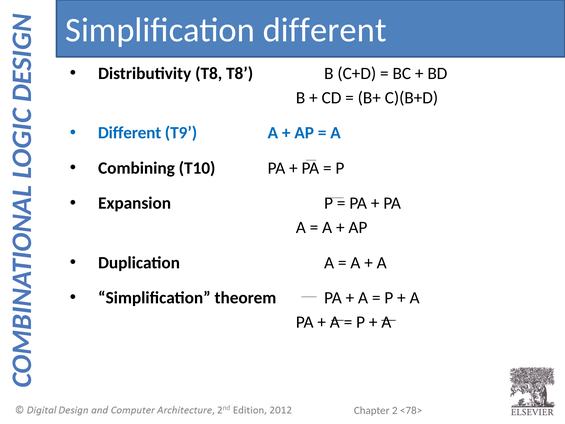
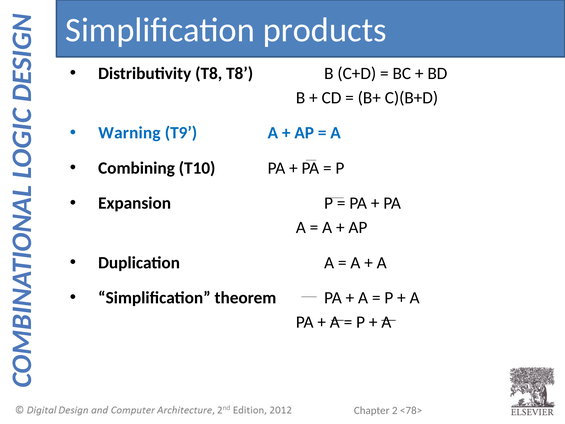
Simplification different: different -> products
Different at (130, 133): Different -> Warning
